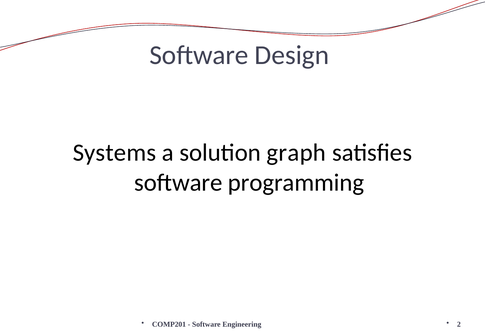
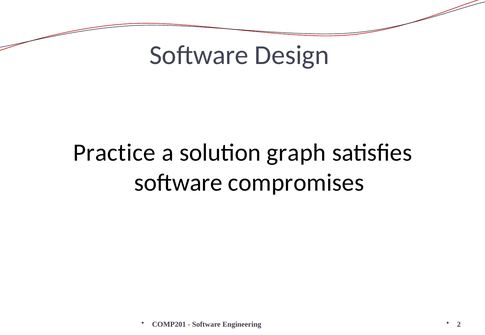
Systems: Systems -> Practice
programming: programming -> compromises
